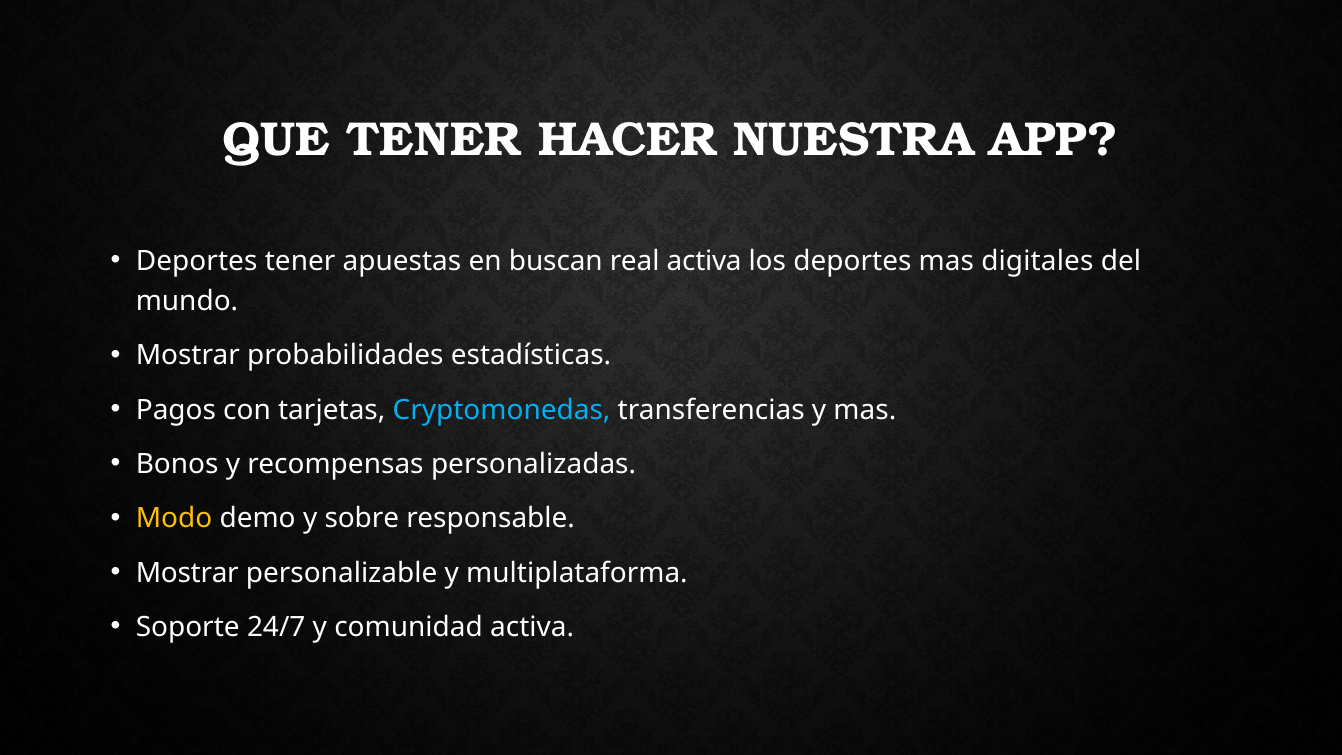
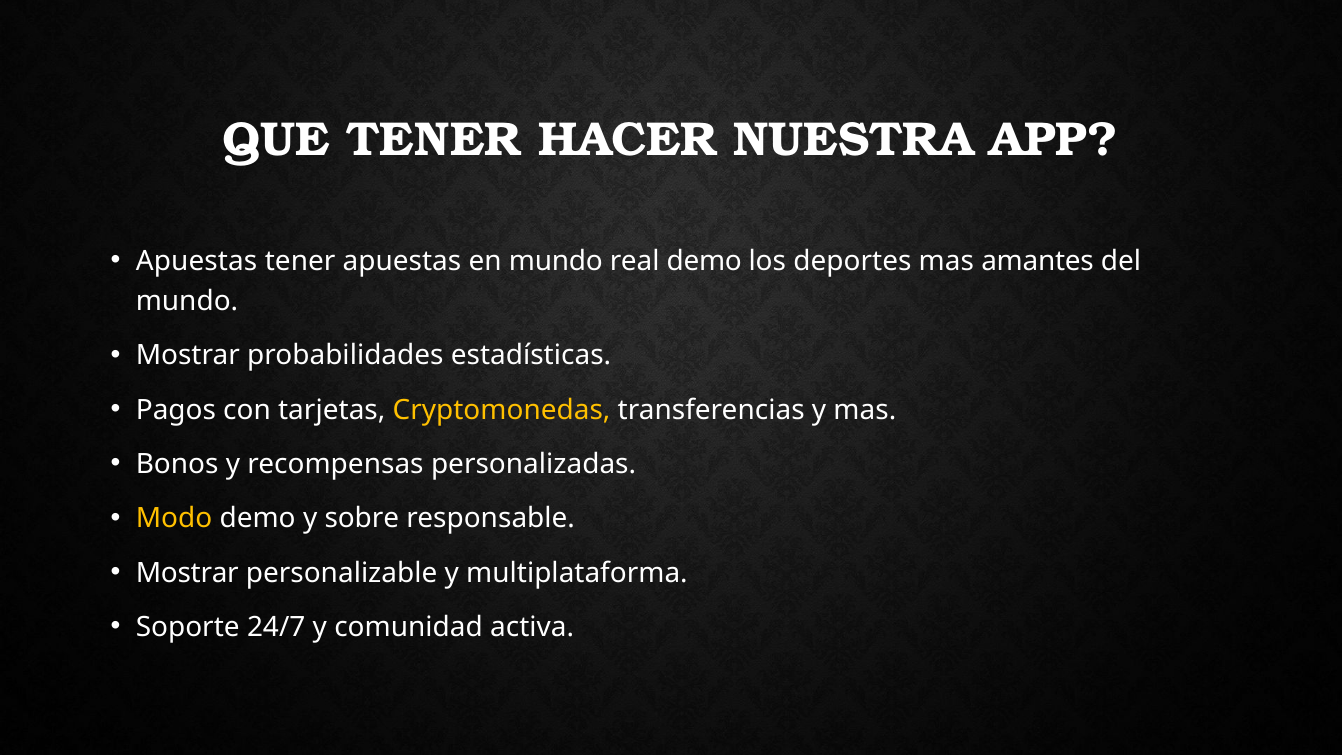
Deportes at (197, 261): Deportes -> Apuestas
en buscan: buscan -> mundo
real activa: activa -> demo
digitales: digitales -> amantes
Cryptomonedas colour: light blue -> yellow
